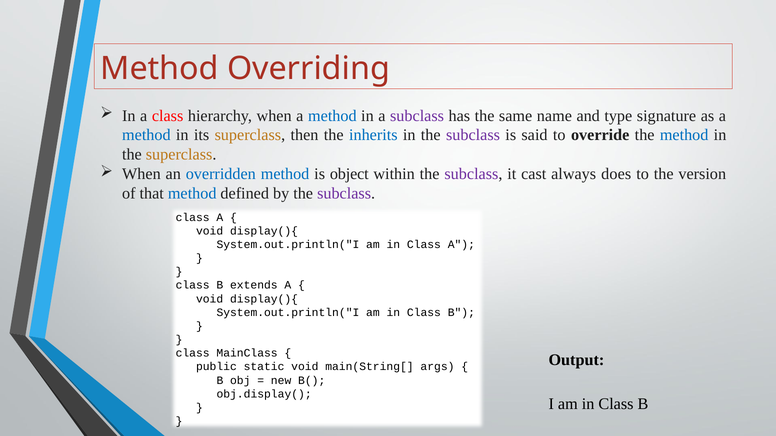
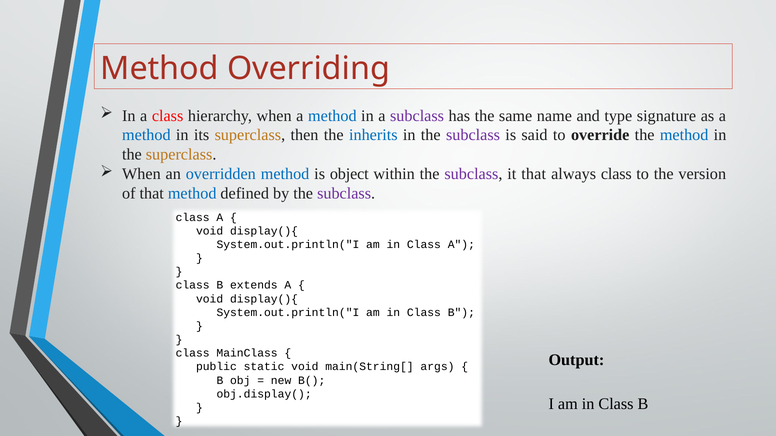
it cast: cast -> that
always does: does -> class
